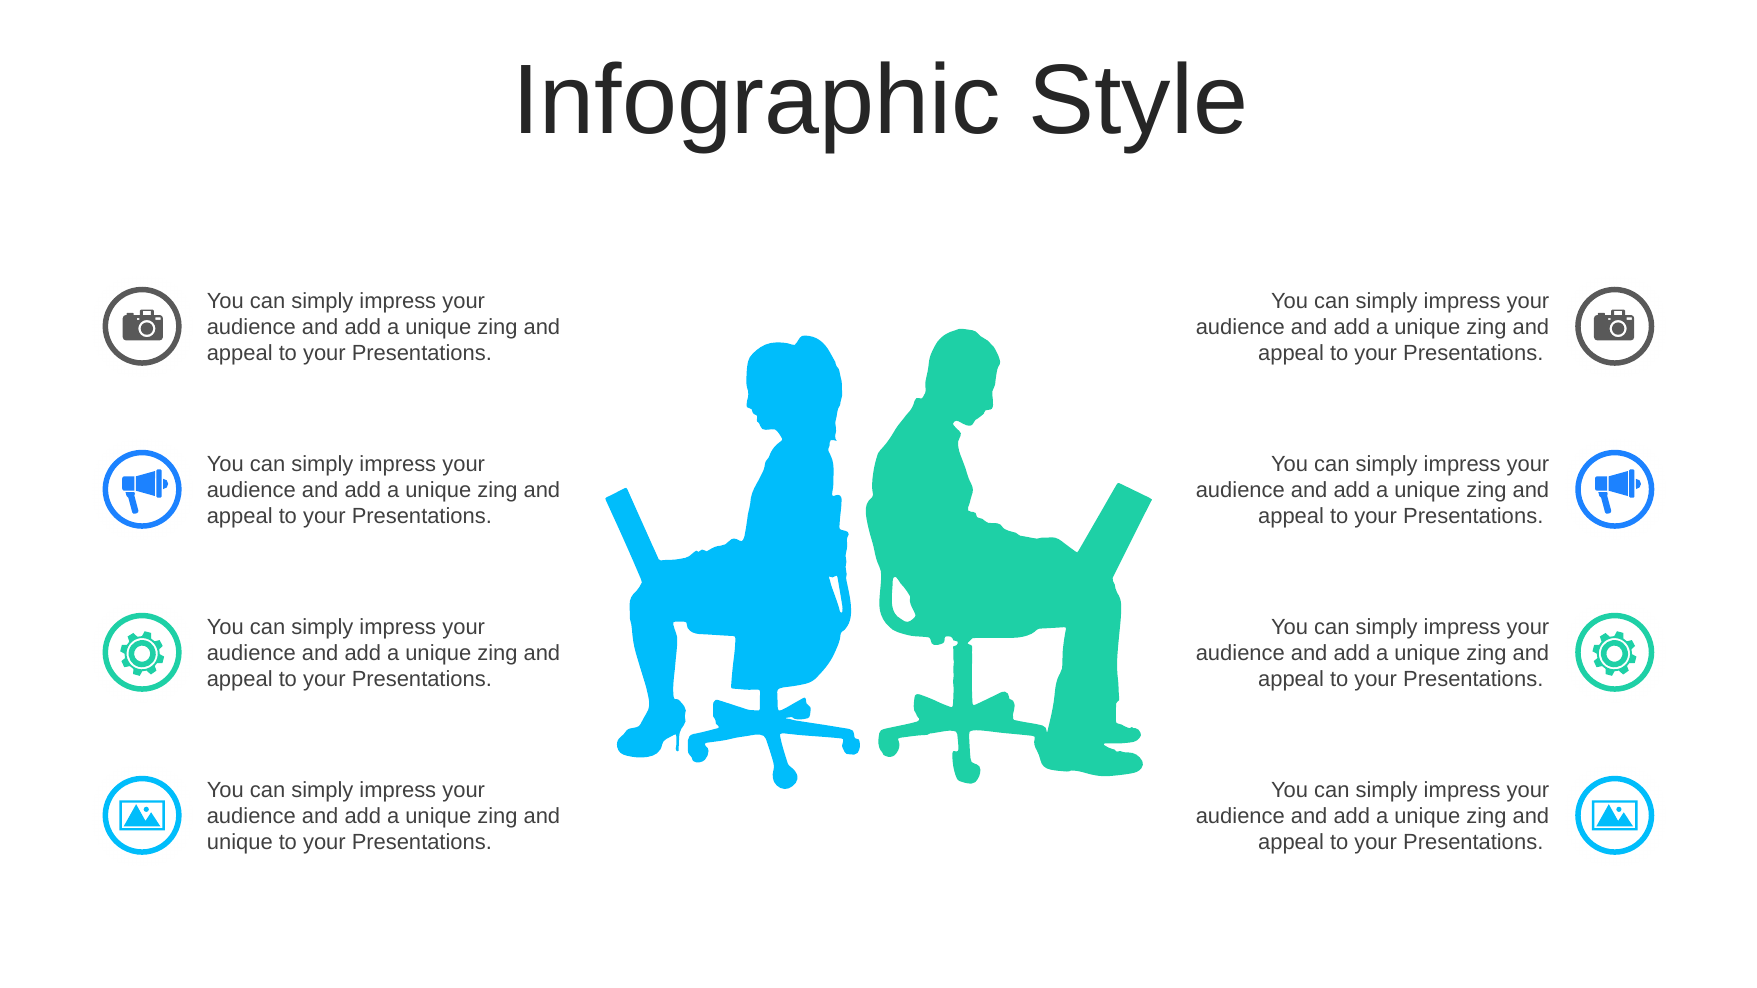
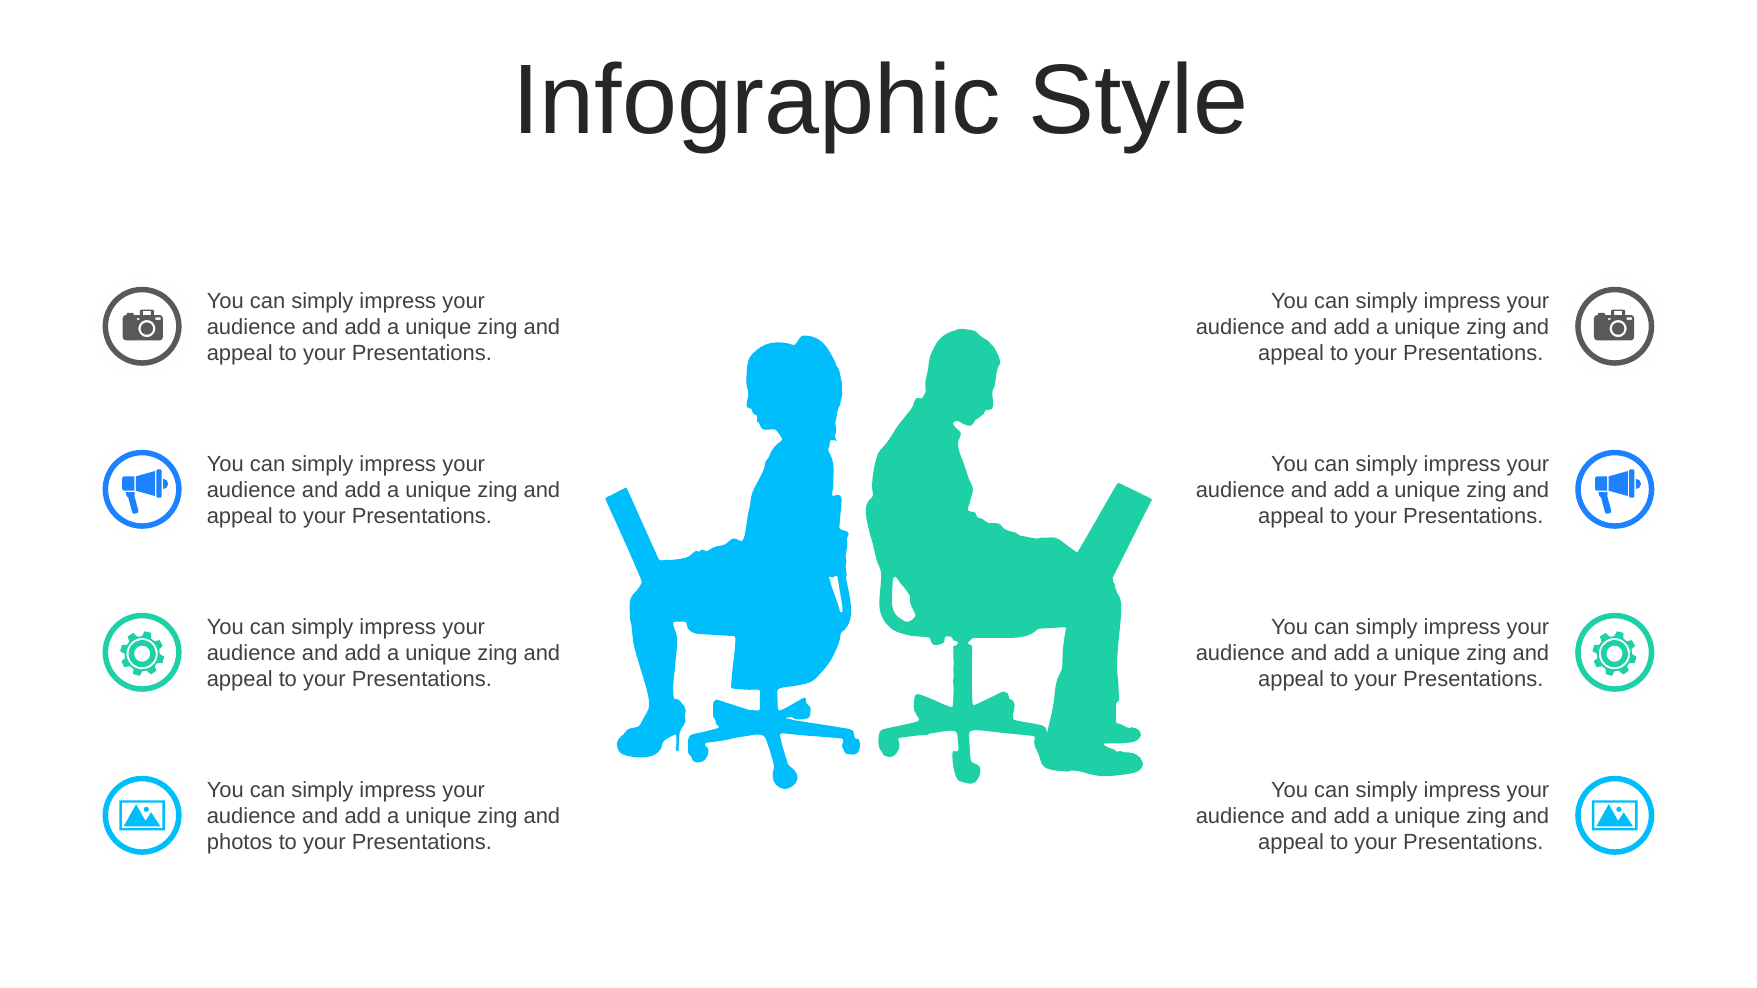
unique at (240, 843): unique -> photos
